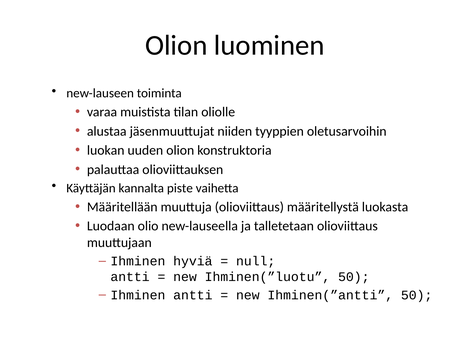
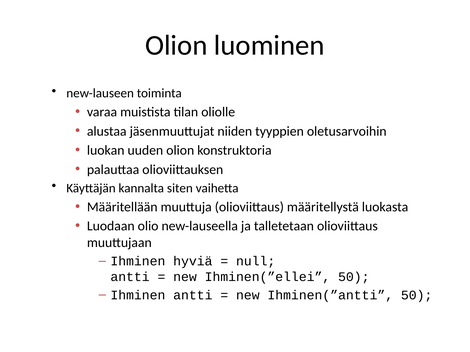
piste: piste -> siten
Ihminen(”luotu: Ihminen(”luotu -> Ihminen(”ellei
